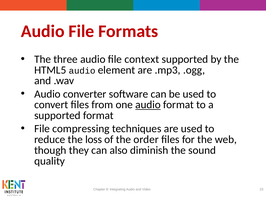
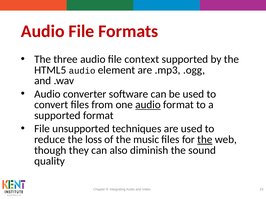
compressing: compressing -> unsupported
order: order -> music
the at (205, 140) underline: none -> present
